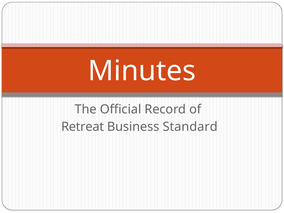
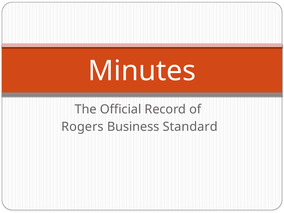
Retreat: Retreat -> Rogers
